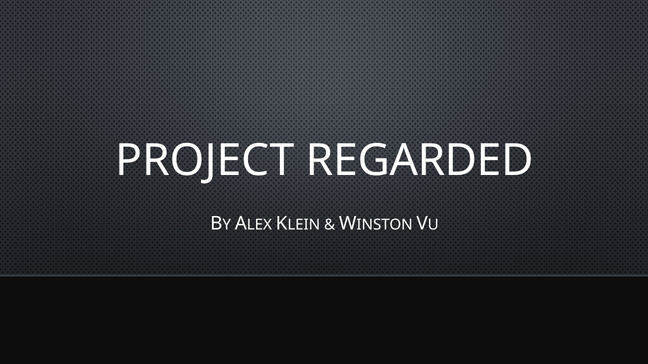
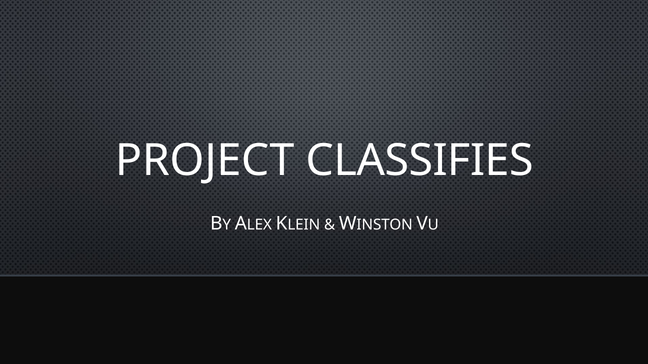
REGARDED: REGARDED -> CLASSIFIES
